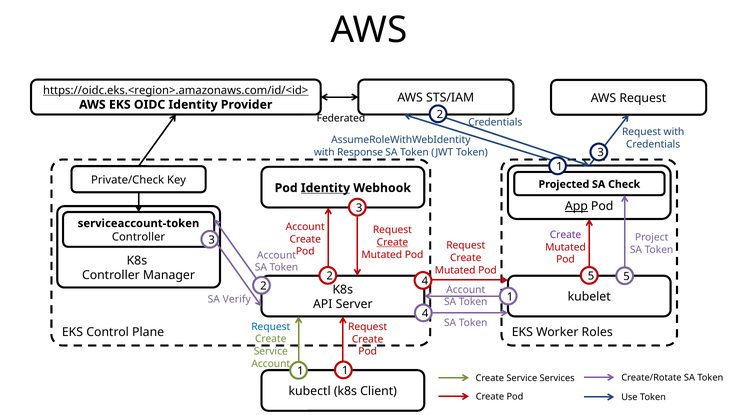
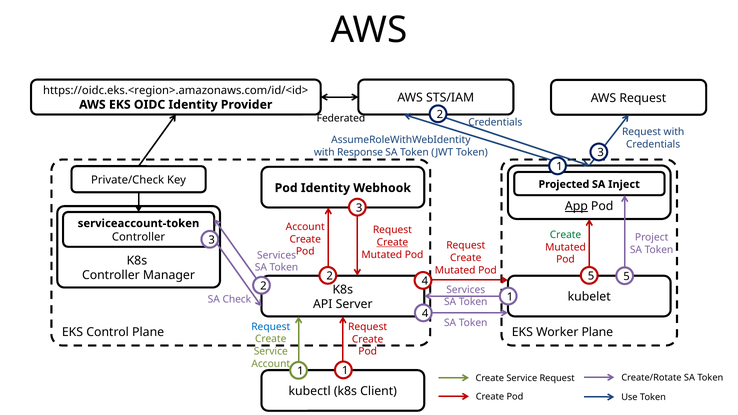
https://oidc.eks.<region>.amazonaws.com/id/<id> underline: present -> none
Check: Check -> Inject
Identity at (325, 188) underline: present -> none
Create at (566, 235) colour: purple -> green
Account at (277, 255): Account -> Services
Account at (466, 290): Account -> Services
Verify: Verify -> Check
Worker Roles: Roles -> Plane
Service Services: Services -> Request
